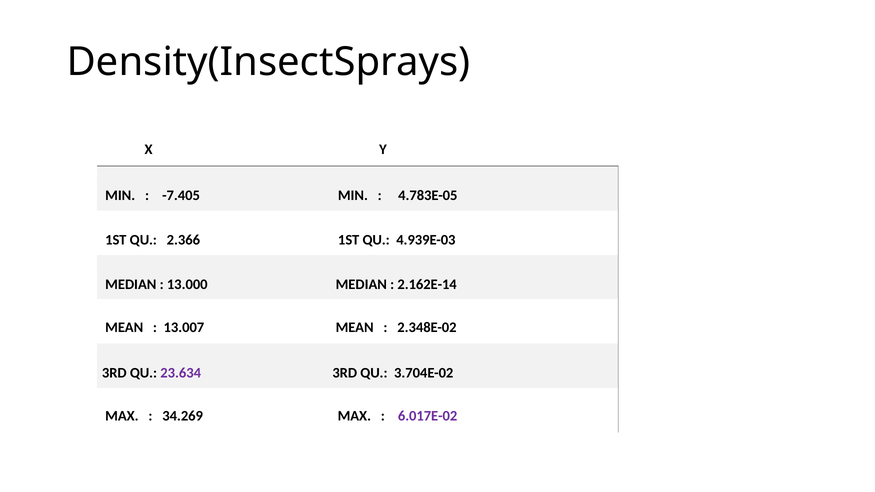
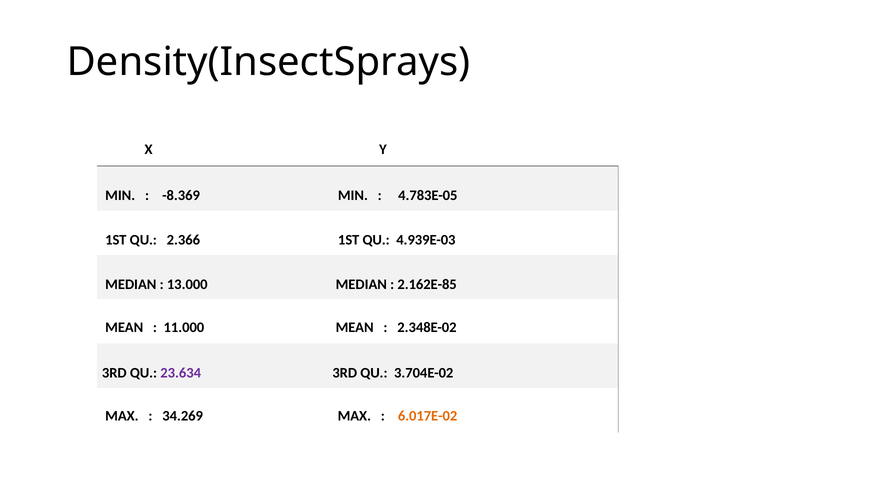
-7.405: -7.405 -> -8.369
2.162E-14: 2.162E-14 -> 2.162E-85
13.007: 13.007 -> 11.000
6.017E-02 colour: purple -> orange
